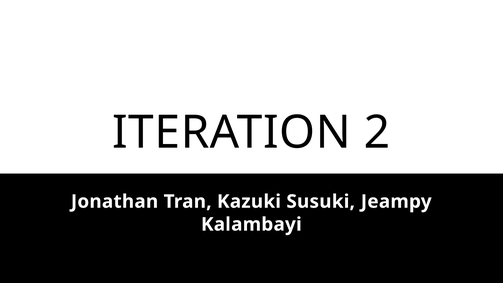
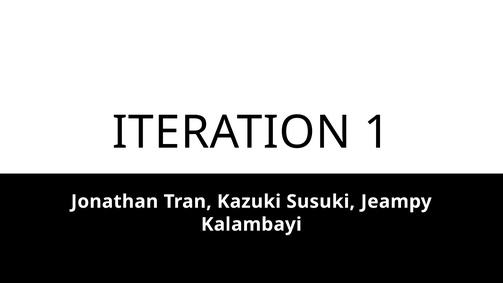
2: 2 -> 1
